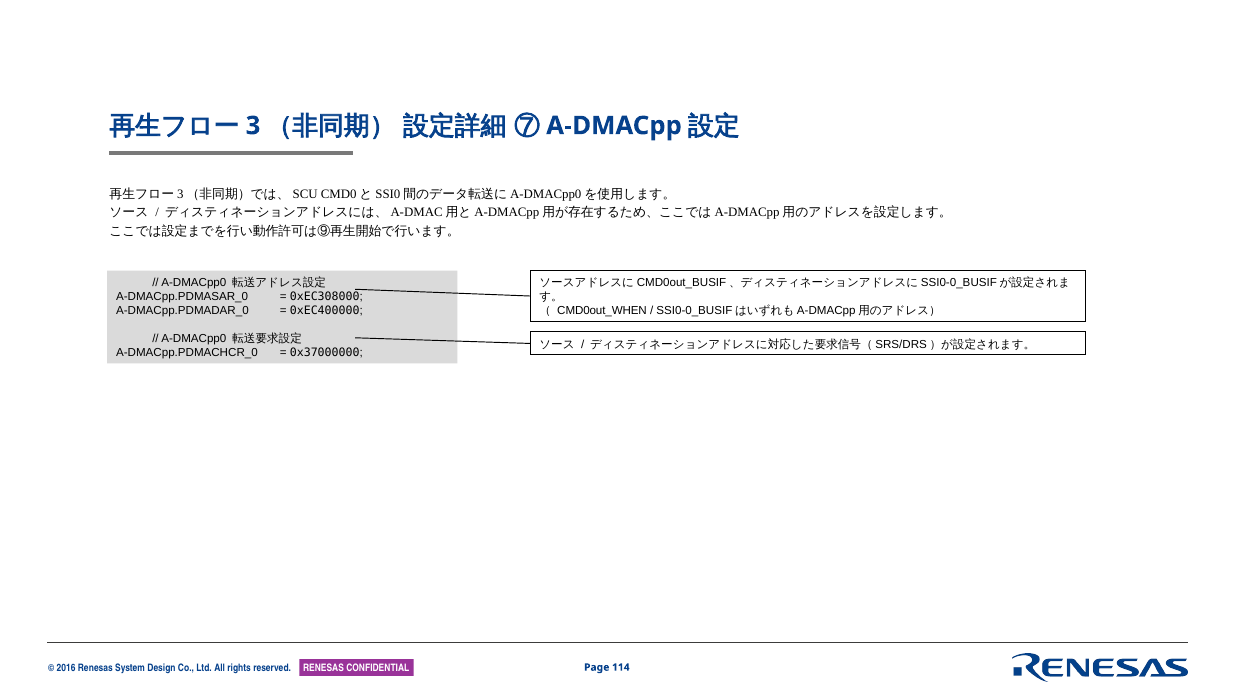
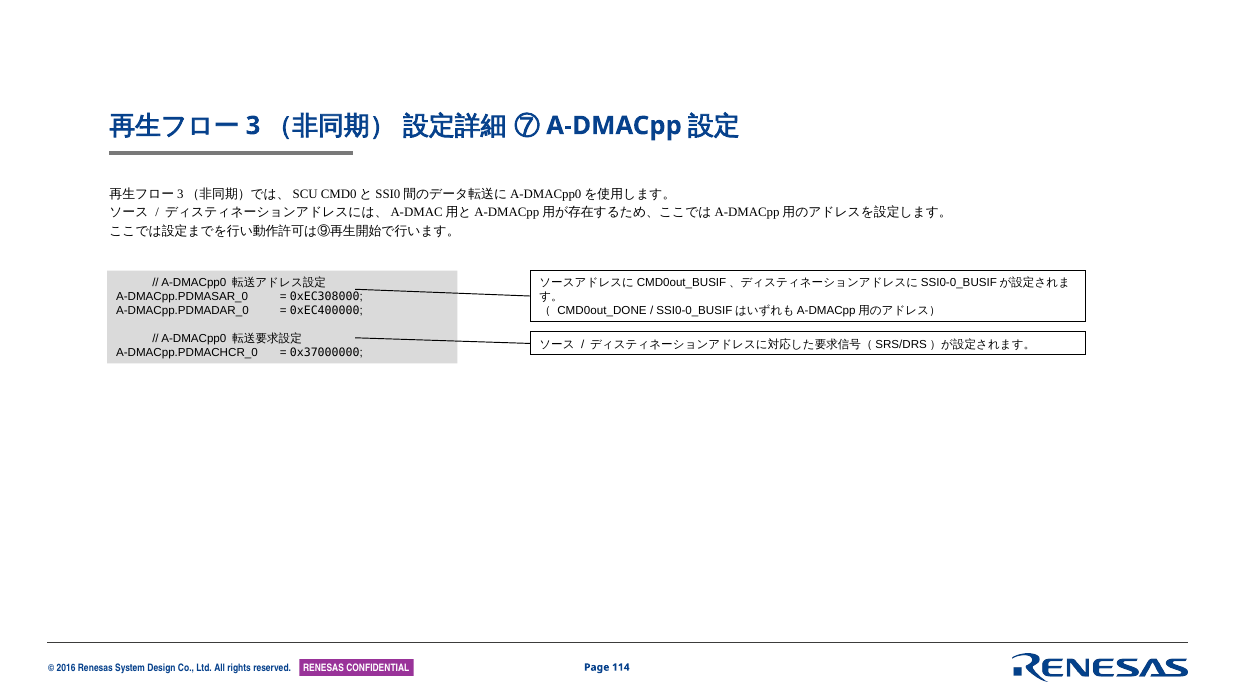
CMD0out_WHEN: CMD0out_WHEN -> CMD0out_DONE
